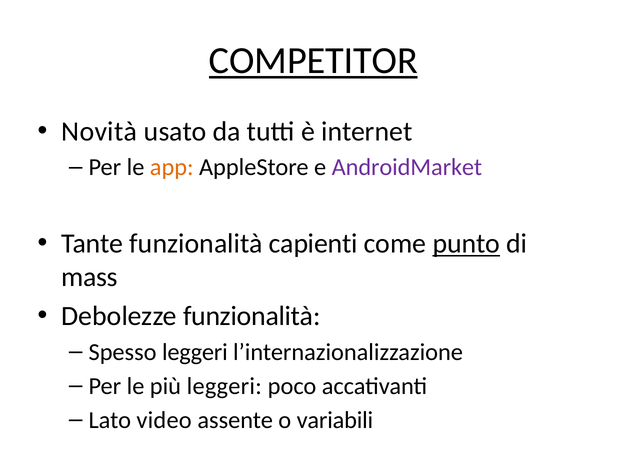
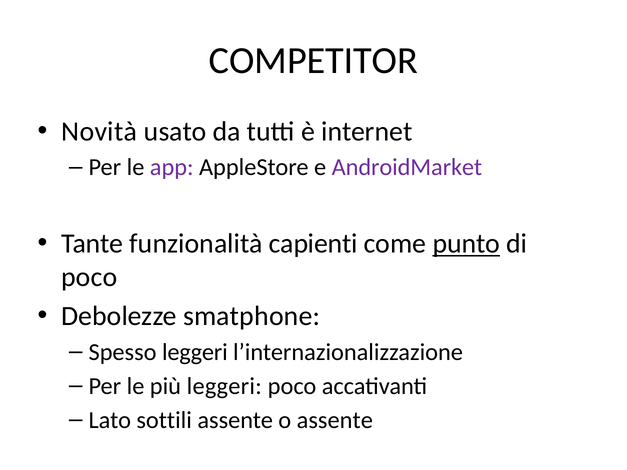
COMPETITOR underline: present -> none
app colour: orange -> purple
mass at (89, 277): mass -> poco
Debolezze funzionalità: funzionalità -> smatphone
video: video -> sottili
o variabili: variabili -> assente
